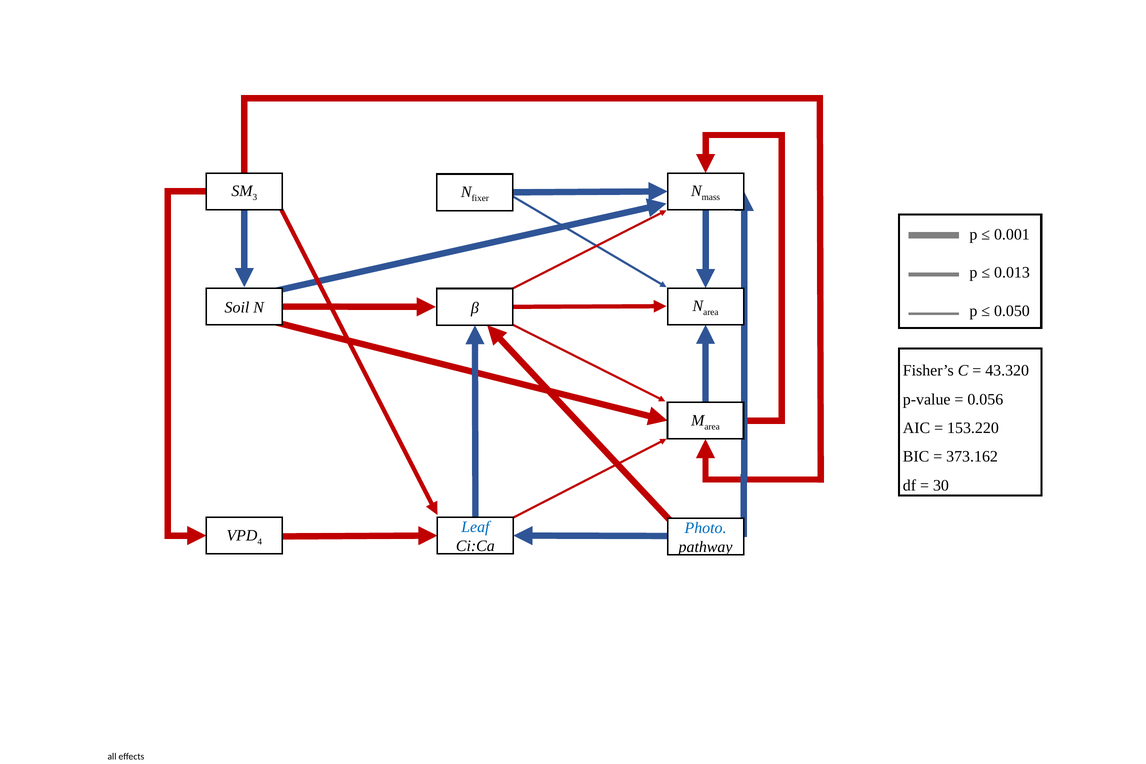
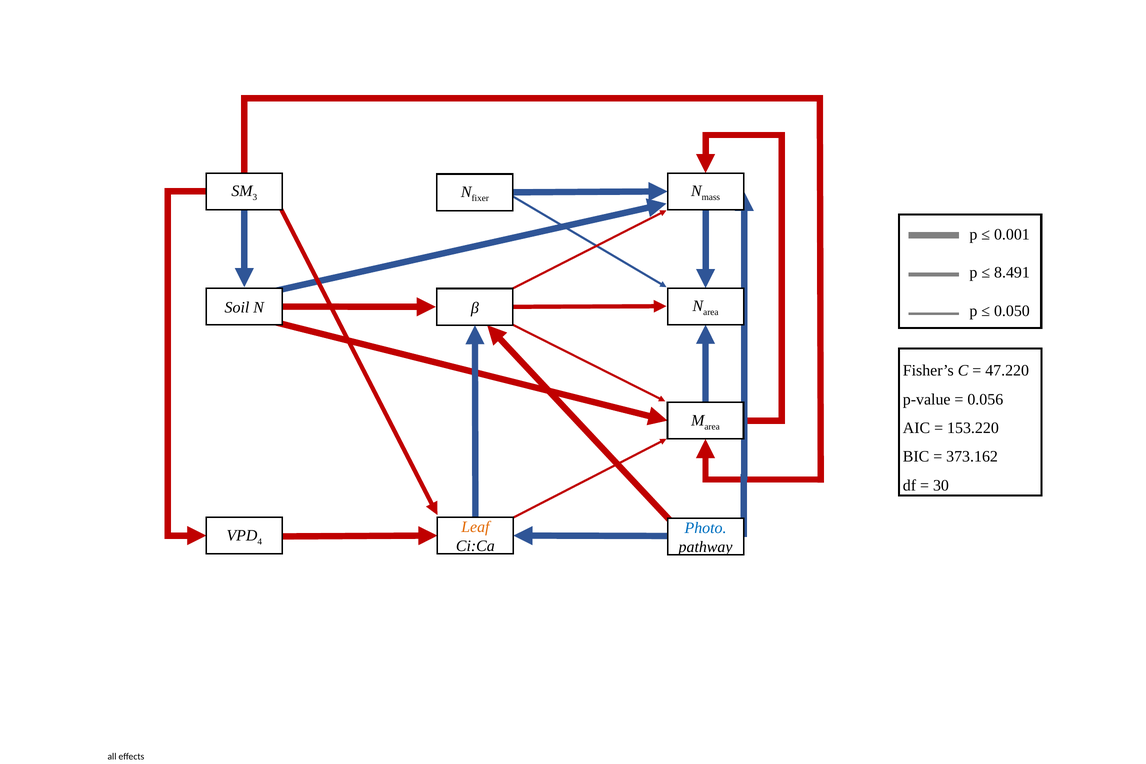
0.013: 0.013 -> 8.491
43.320: 43.320 -> 47.220
Leaf colour: blue -> orange
